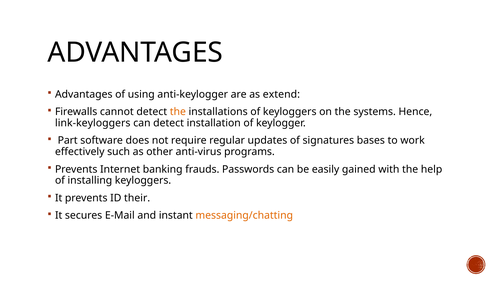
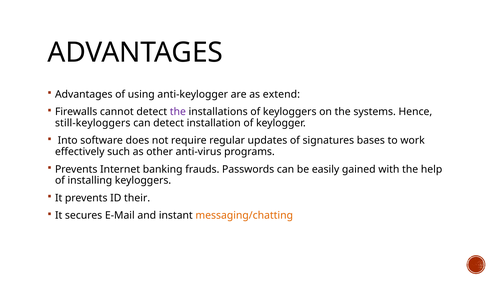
the at (178, 112) colour: orange -> purple
link-keyloggers: link-keyloggers -> still-keyloggers
Part: Part -> Into
